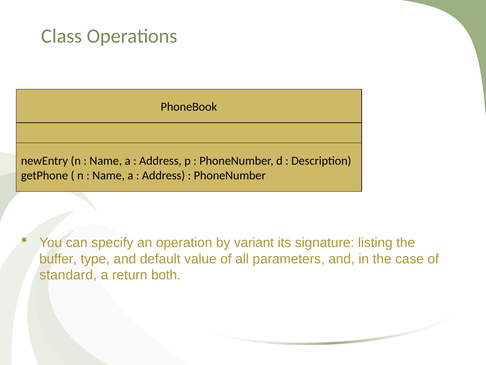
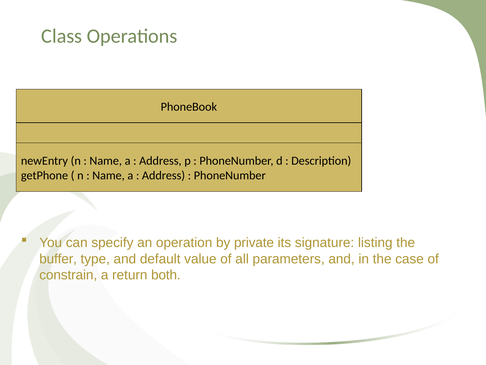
variant: variant -> private
standard: standard -> constrain
